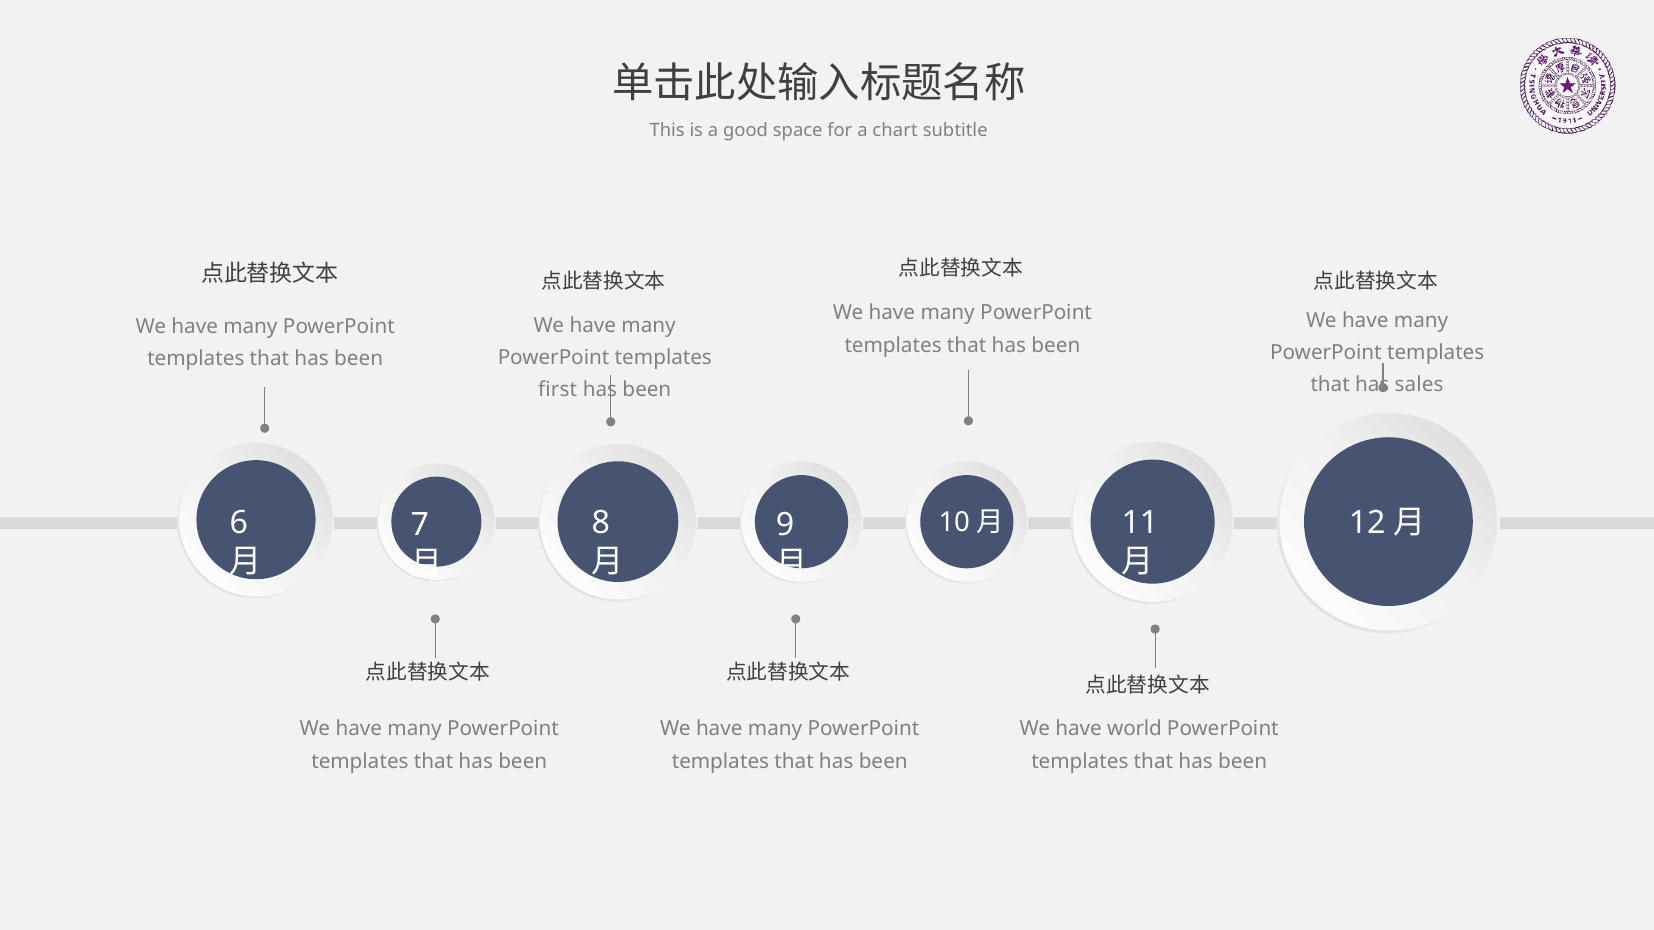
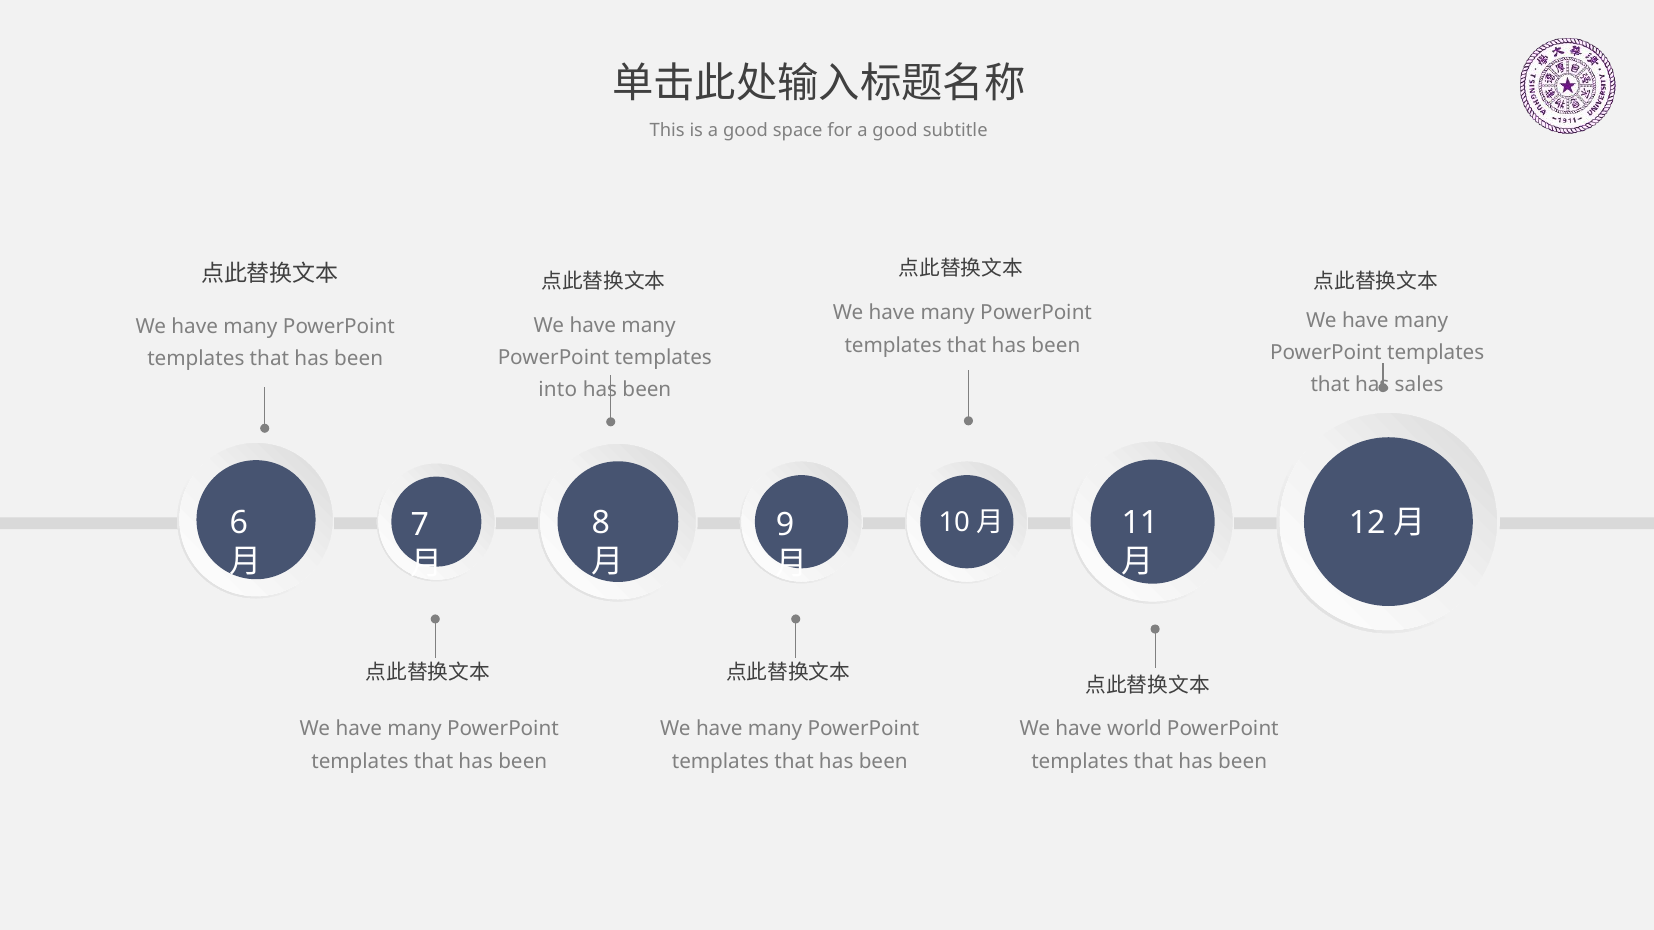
for a chart: chart -> good
first: first -> into
